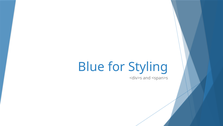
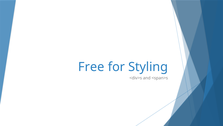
Blue: Blue -> Free
